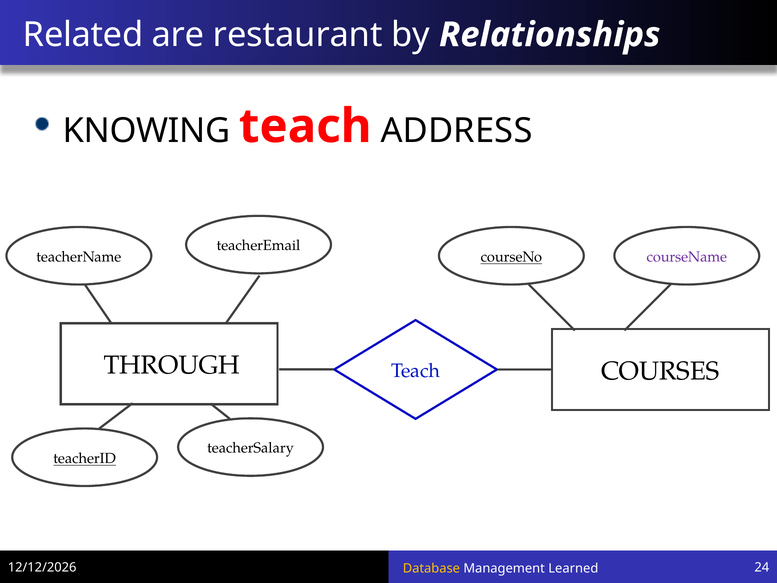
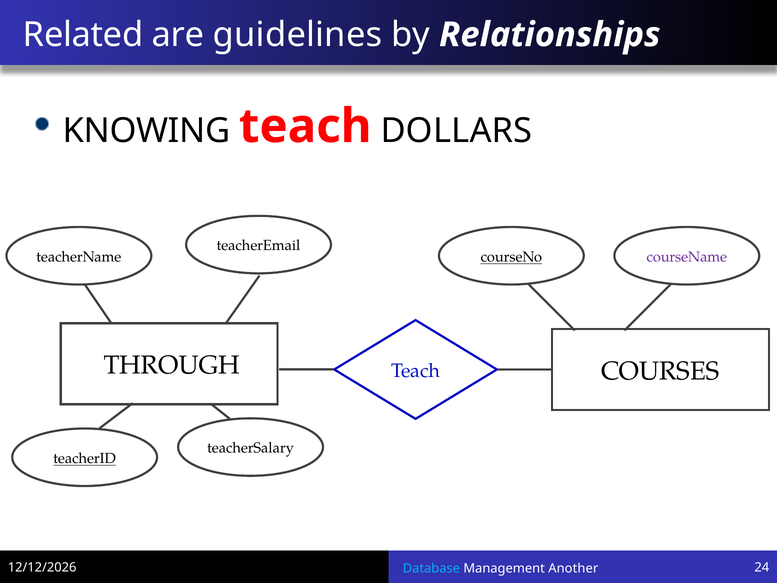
restaurant: restaurant -> guidelines
ADDRESS: ADDRESS -> DOLLARS
Database colour: yellow -> light blue
Learned: Learned -> Another
